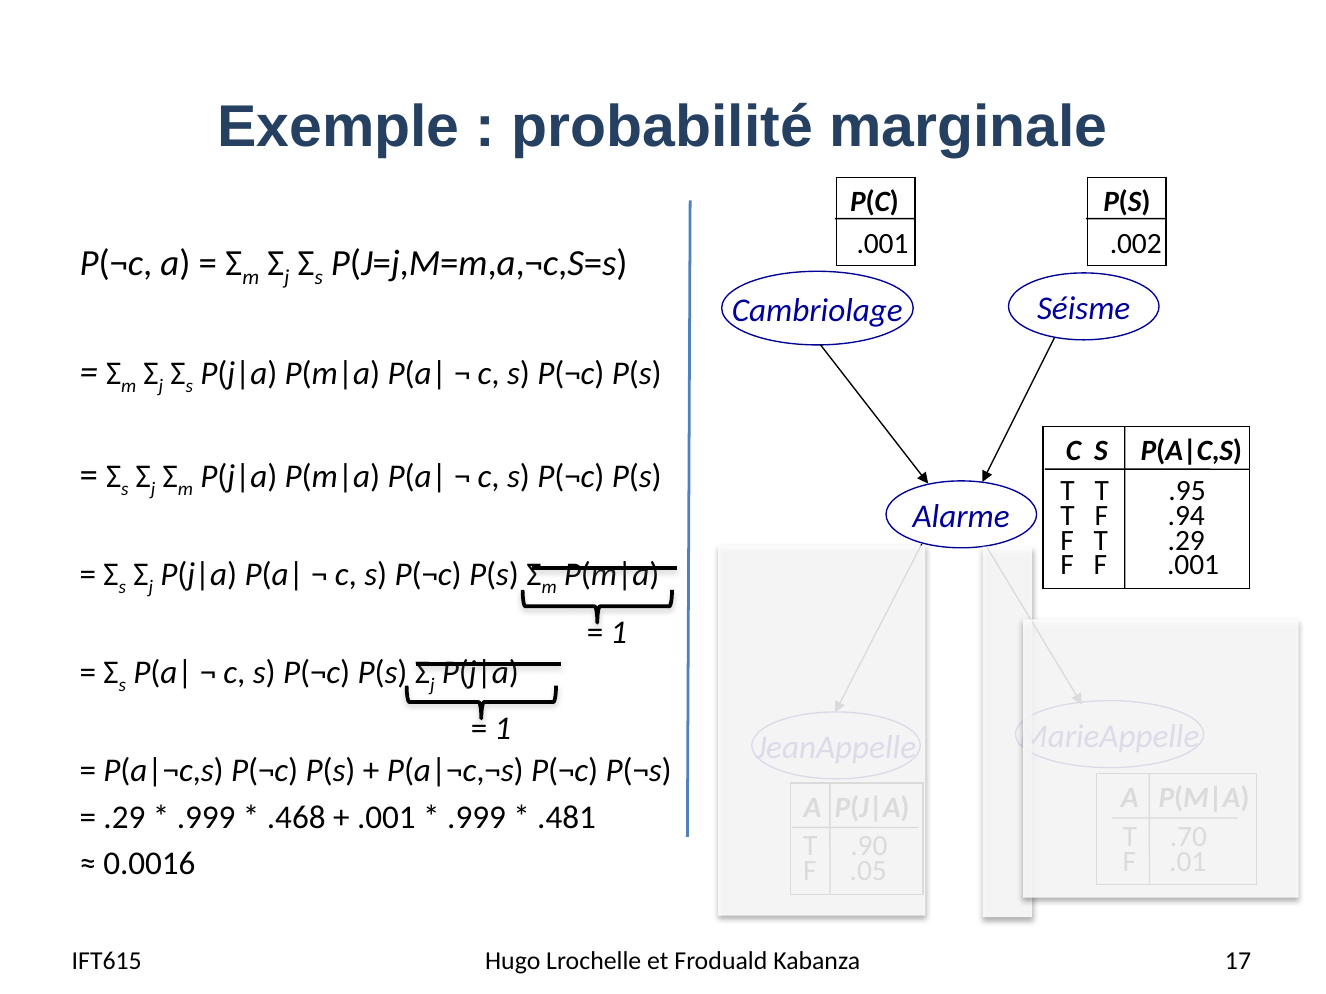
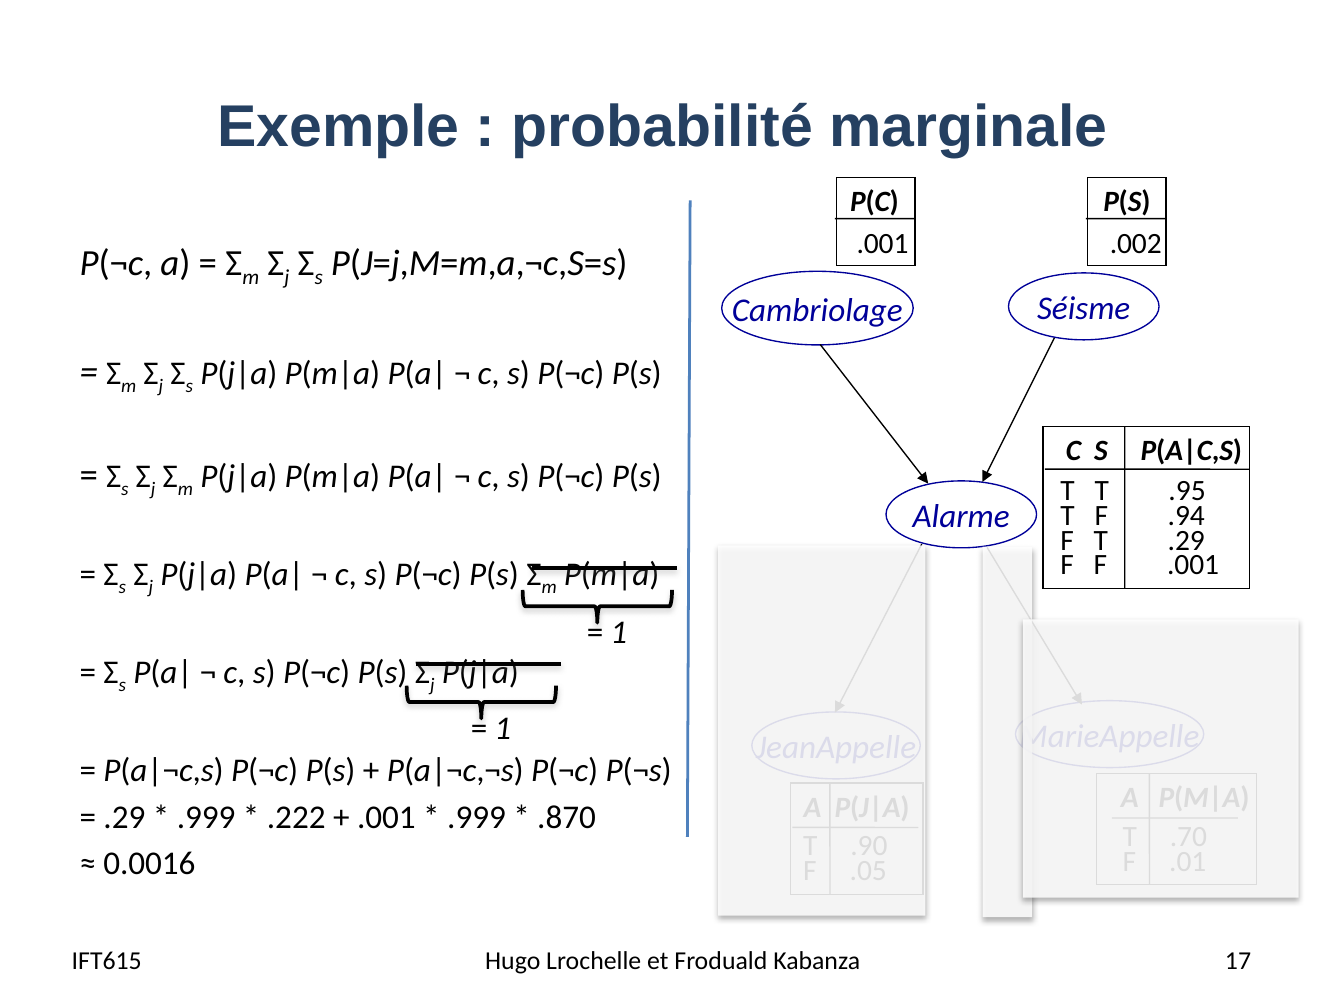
.468: .468 -> .222
.481: .481 -> .870
